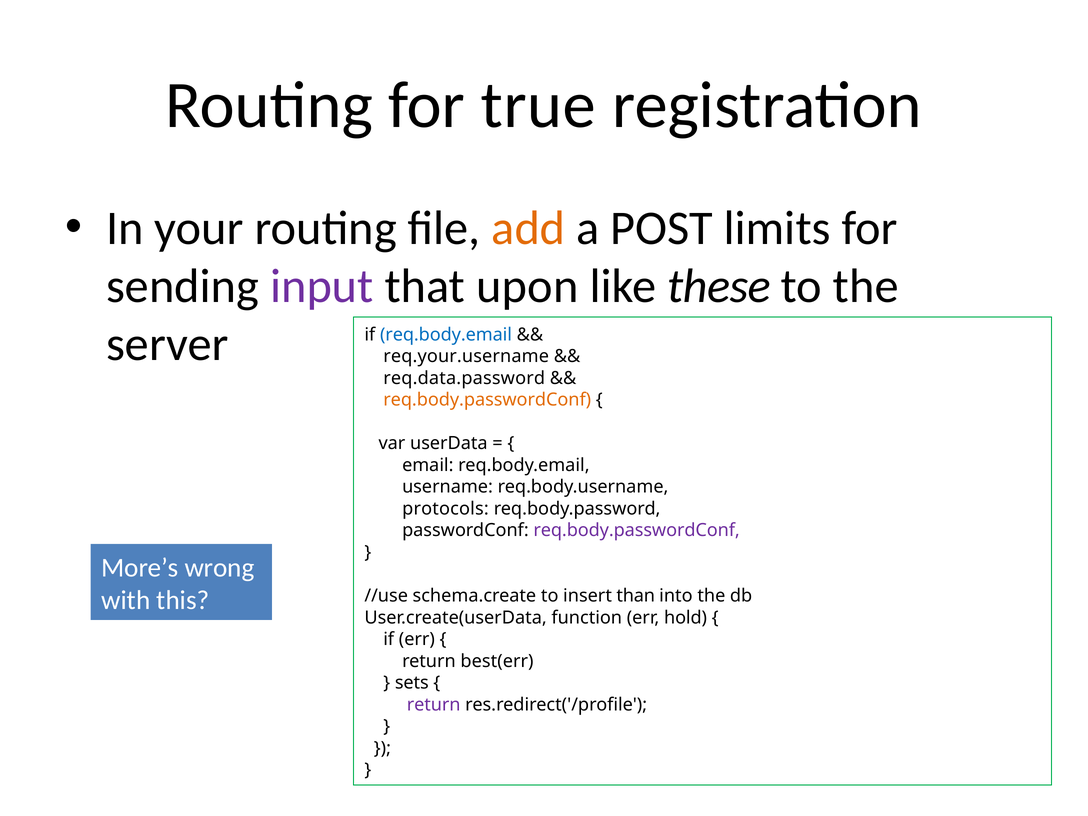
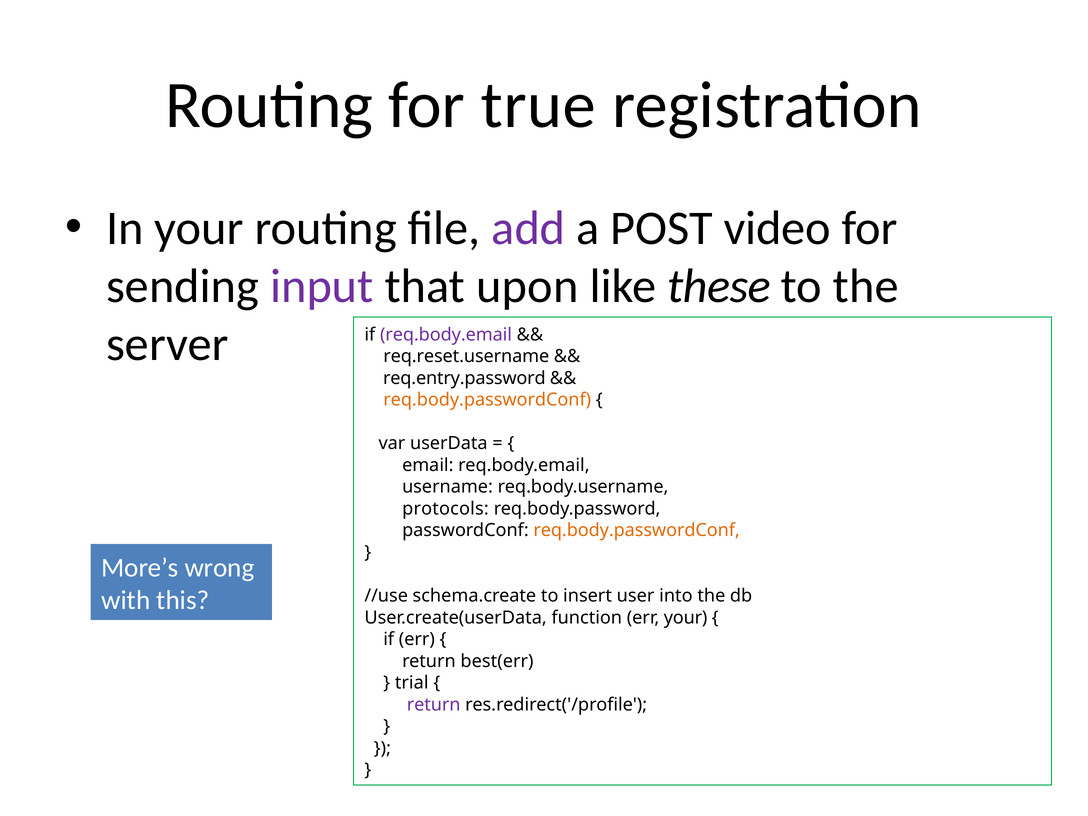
add colour: orange -> purple
limits: limits -> video
req.body.email at (446, 335) colour: blue -> purple
req.your.username: req.your.username -> req.reset.username
req.data.password: req.data.password -> req.entry.password
req.body.passwordConf at (637, 530) colour: purple -> orange
than: than -> user
err hold: hold -> your
sets: sets -> trial
